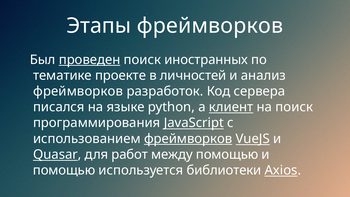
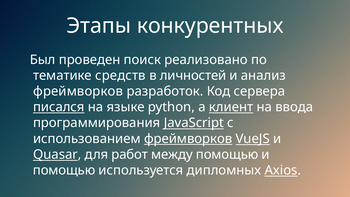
Этапы фреймворков: фреймворков -> конкурентных
проведен underline: present -> none
иностранных: иностранных -> реализовано
проекте: проекте -> средств
писался underline: none -> present
на поиск: поиск -> ввода
библиотеки: библиотеки -> дипломных
